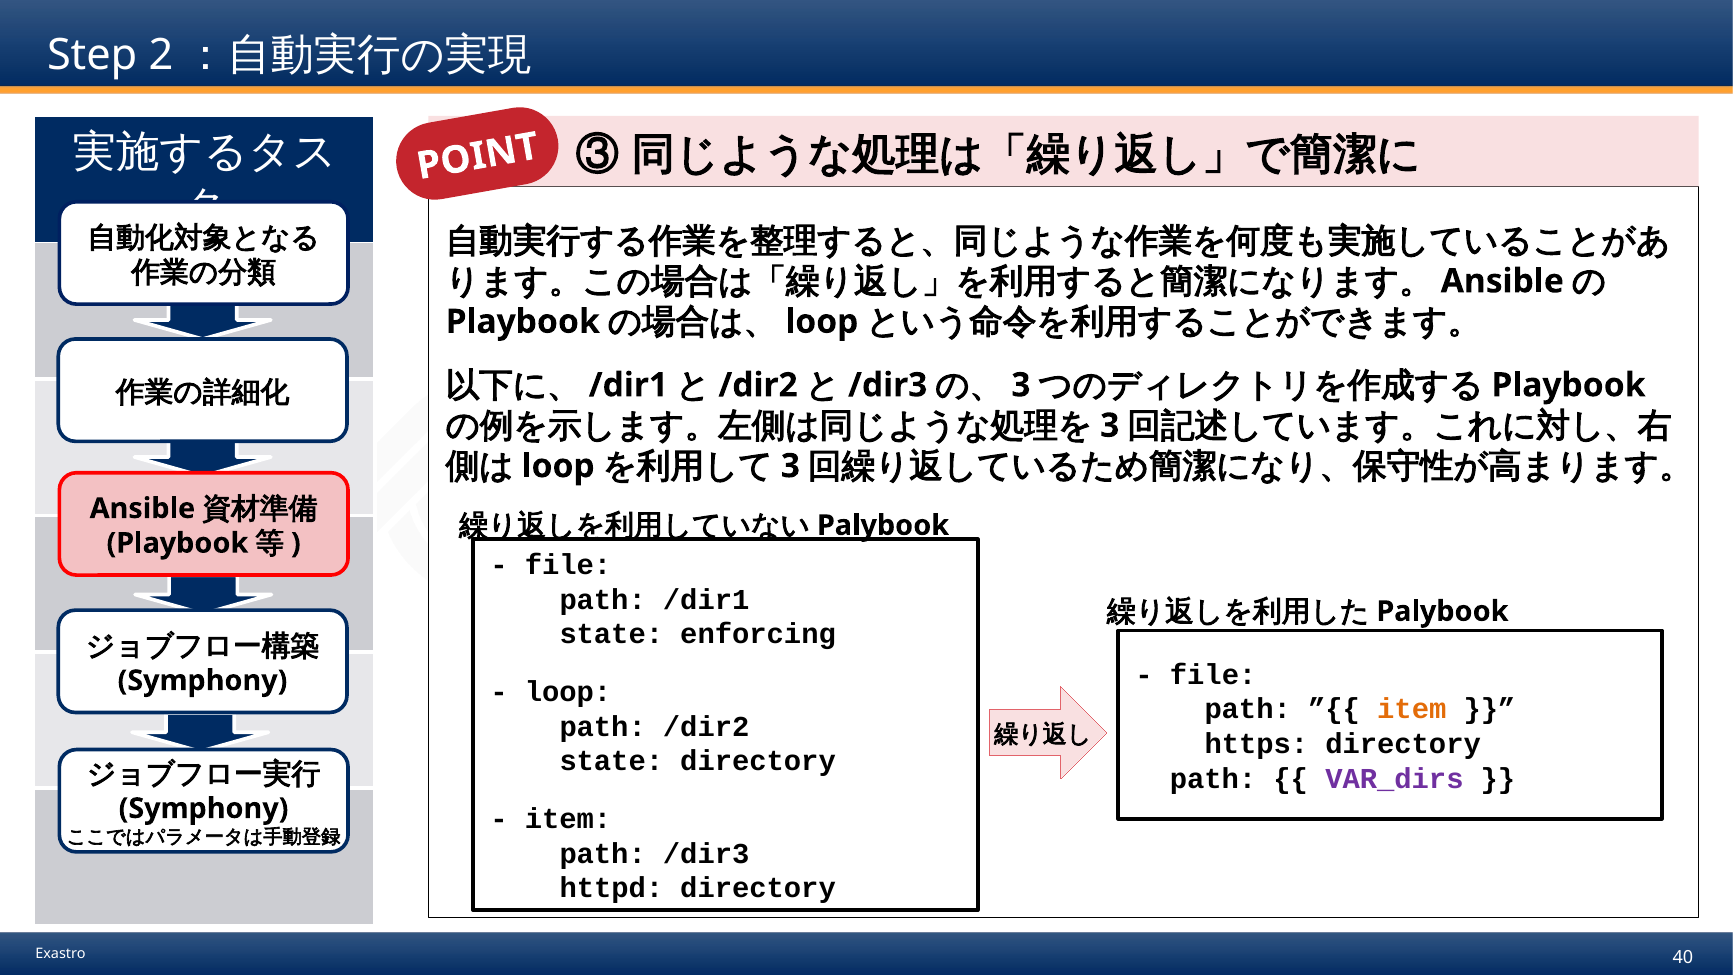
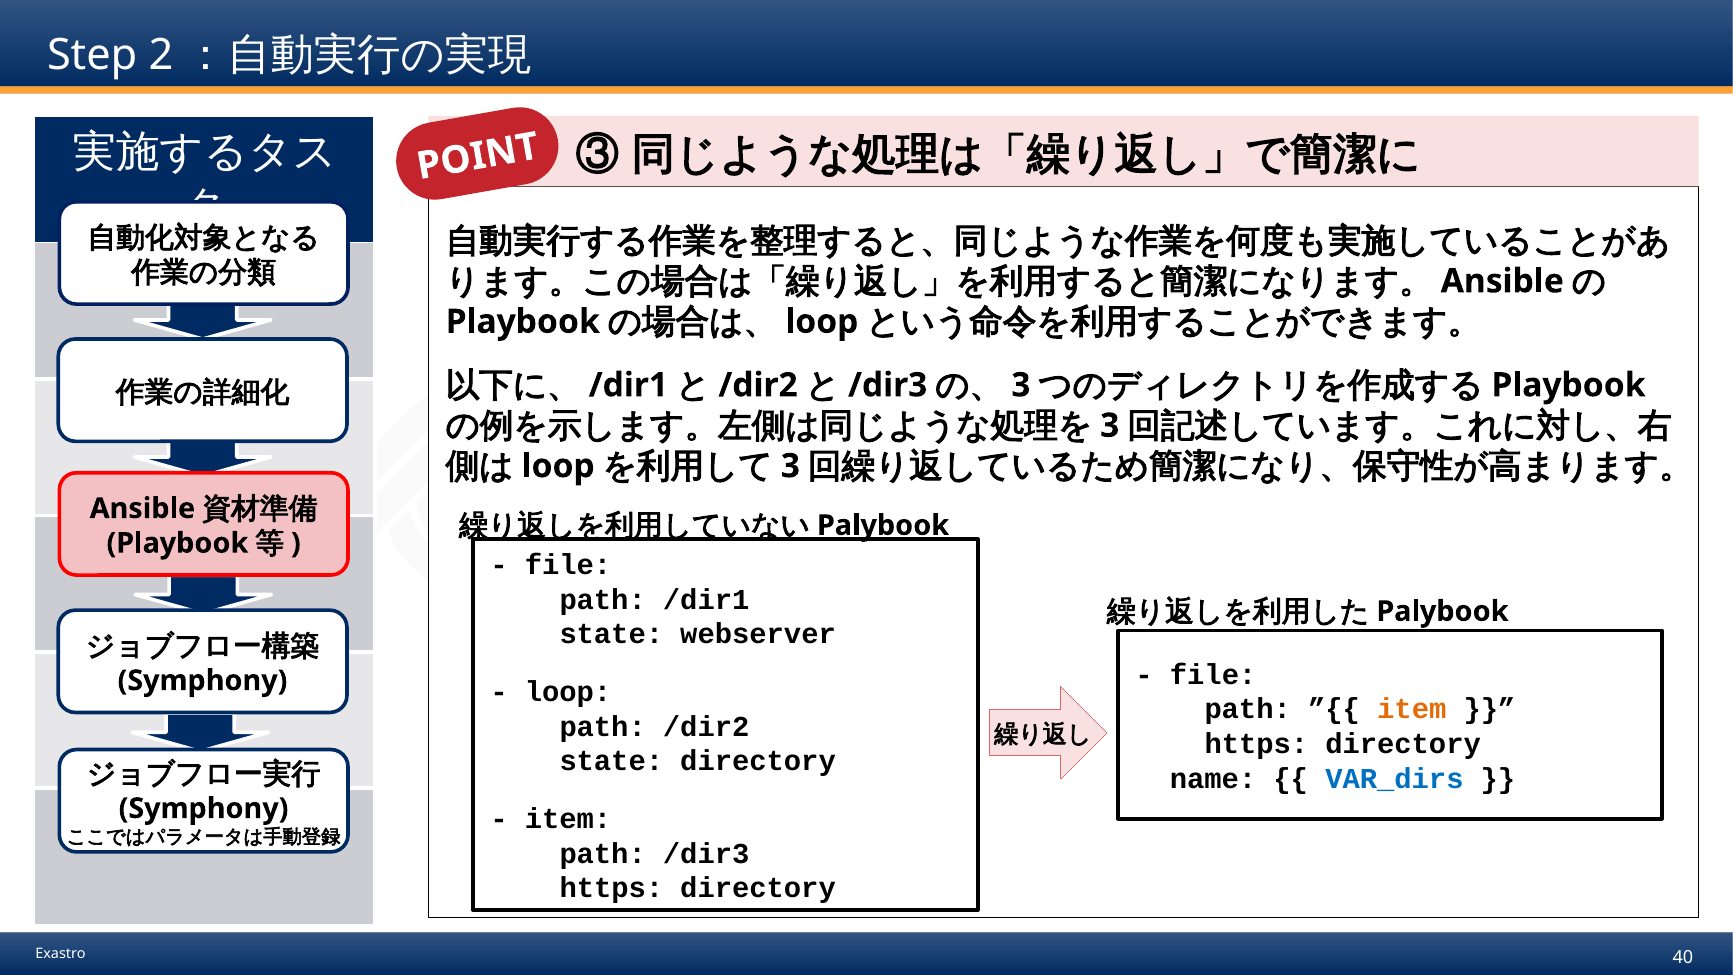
enforcing: enforcing -> webserver
path at (1213, 778): path -> name
VAR_dirs colour: purple -> blue
httpd at (611, 888): httpd -> https
